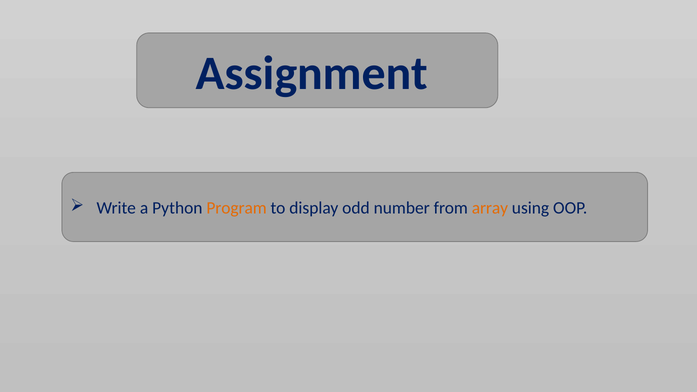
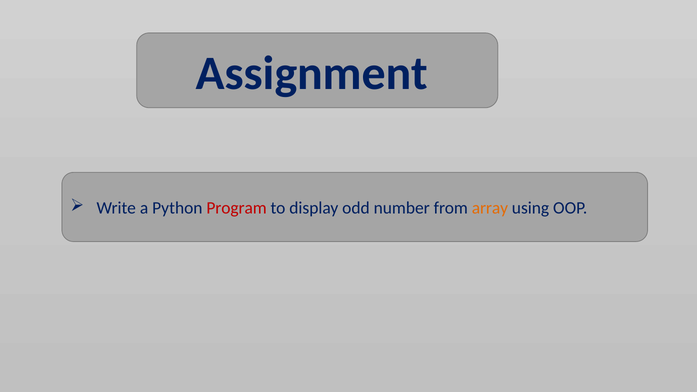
Program colour: orange -> red
